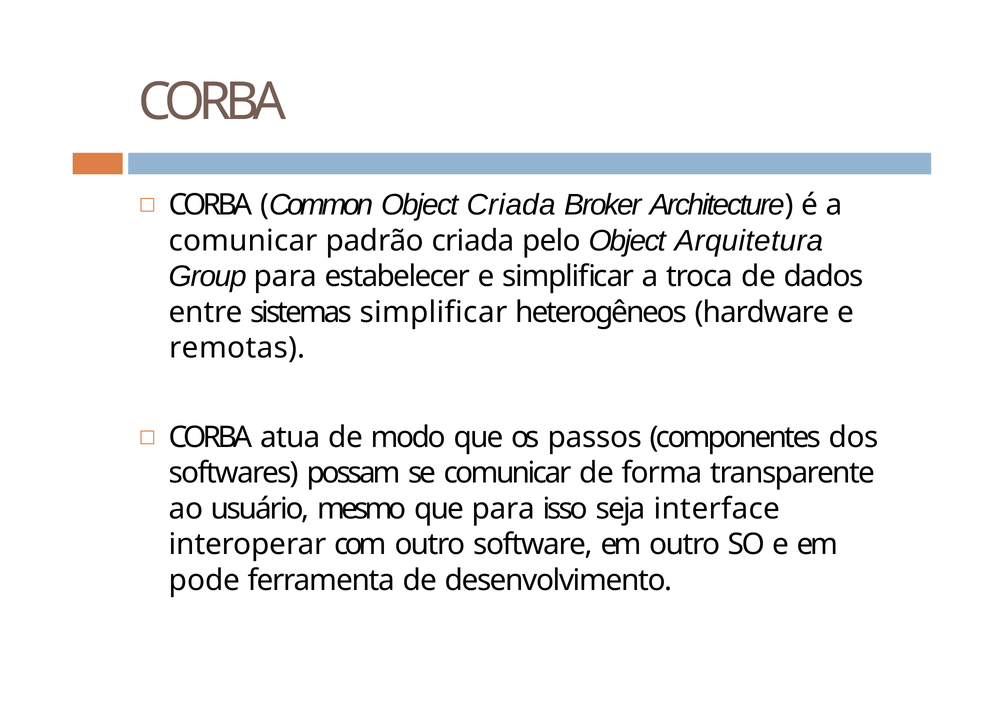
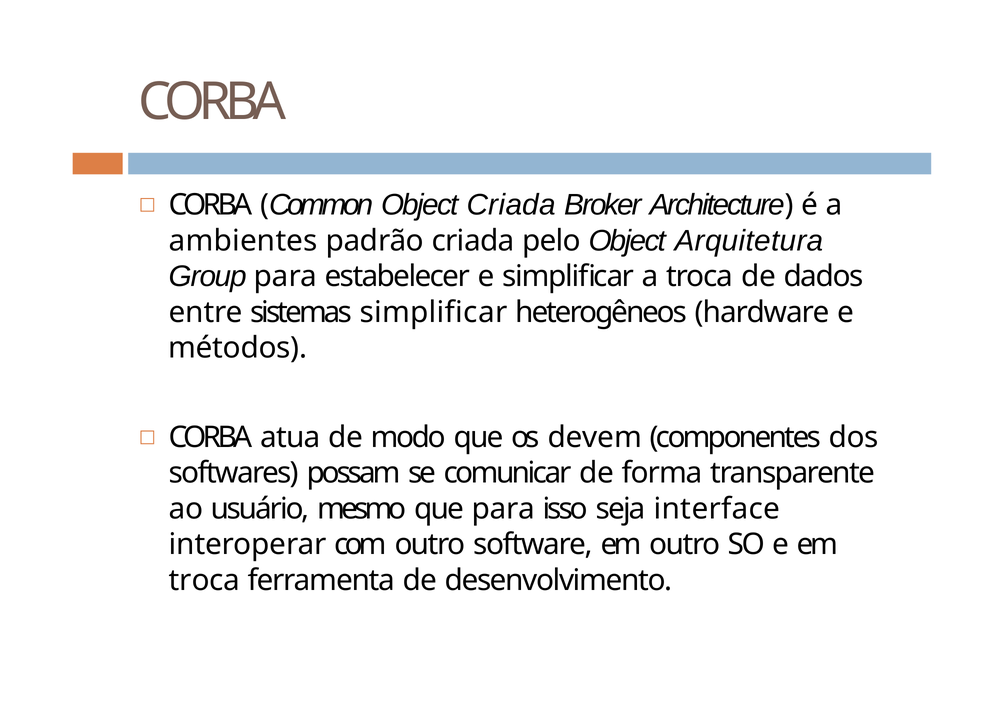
comunicar at (243, 241): comunicar -> ambientes
remotas: remotas -> métodos
passos: passos -> devem
pode at (204, 581): pode -> troca
